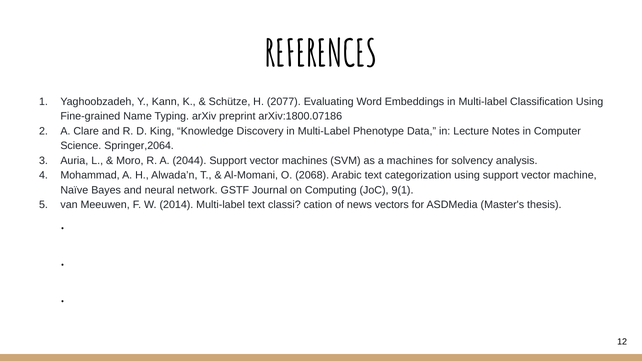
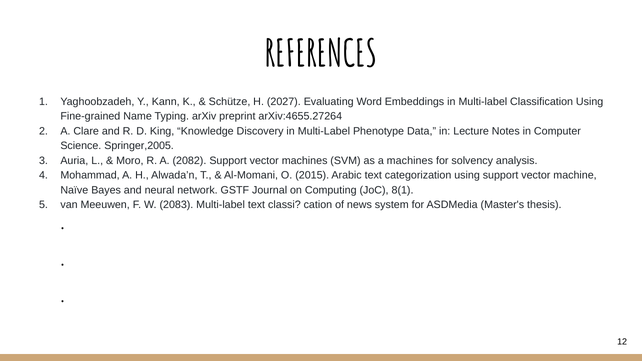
2077: 2077 -> 2027
arXiv:1800.07186: arXiv:1800.07186 -> arXiv:4655.27264
Springer,2064: Springer,2064 -> Springer,2005
2044: 2044 -> 2082
2068: 2068 -> 2015
9(1: 9(1 -> 8(1
2014: 2014 -> 2083
vectors: vectors -> system
